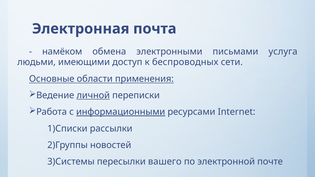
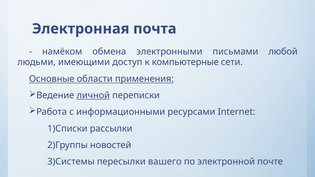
услуга: услуга -> любой
беспроводных: беспроводных -> компьютерные
информационными underline: present -> none
